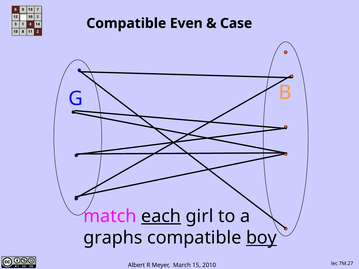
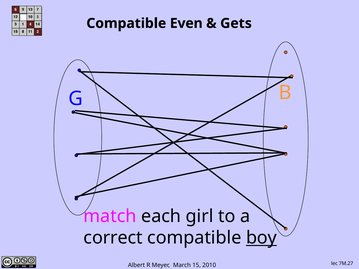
Case: Case -> Gets
each underline: present -> none
graphs: graphs -> correct
